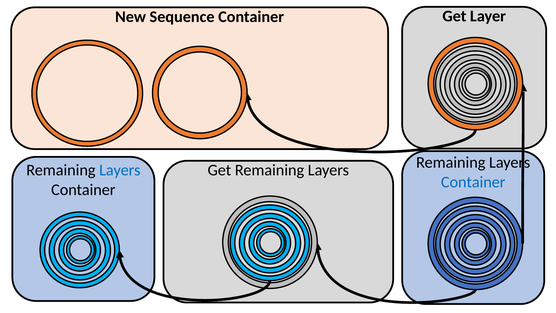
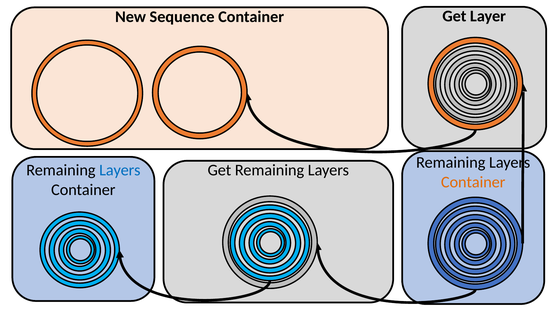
Container at (473, 182) colour: blue -> orange
